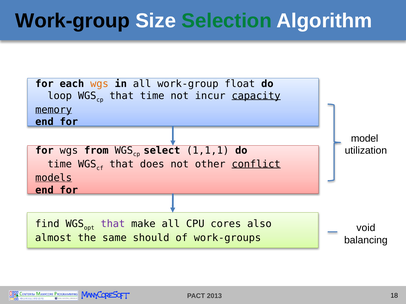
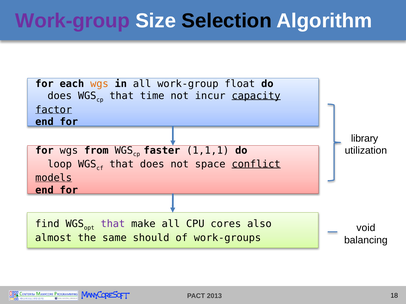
Work-group at (72, 21) colour: black -> purple
Selection colour: green -> black
loop at (60, 96): loop -> does
memory: memory -> factor
model: model -> library
select: select -> faster
time at (60, 164): time -> loop
other: other -> space
